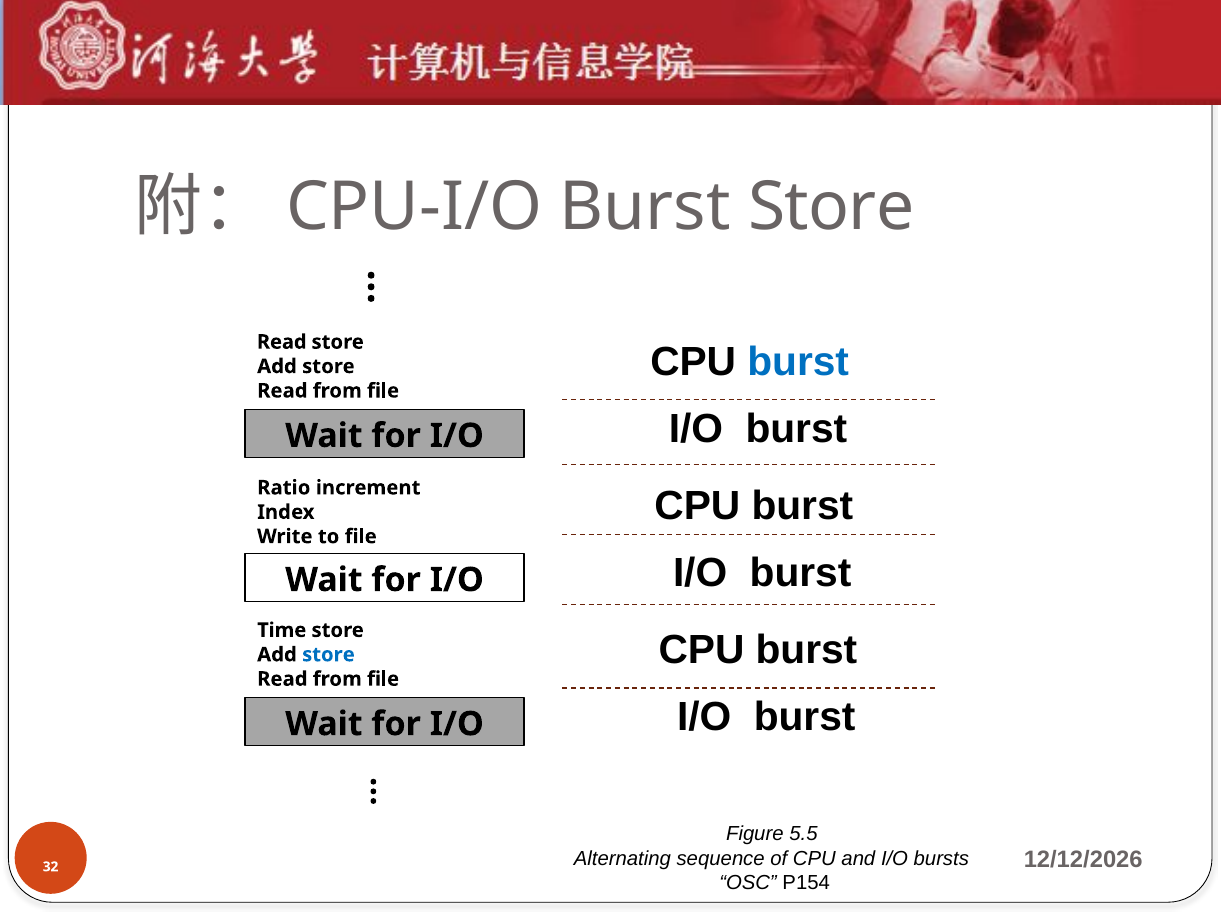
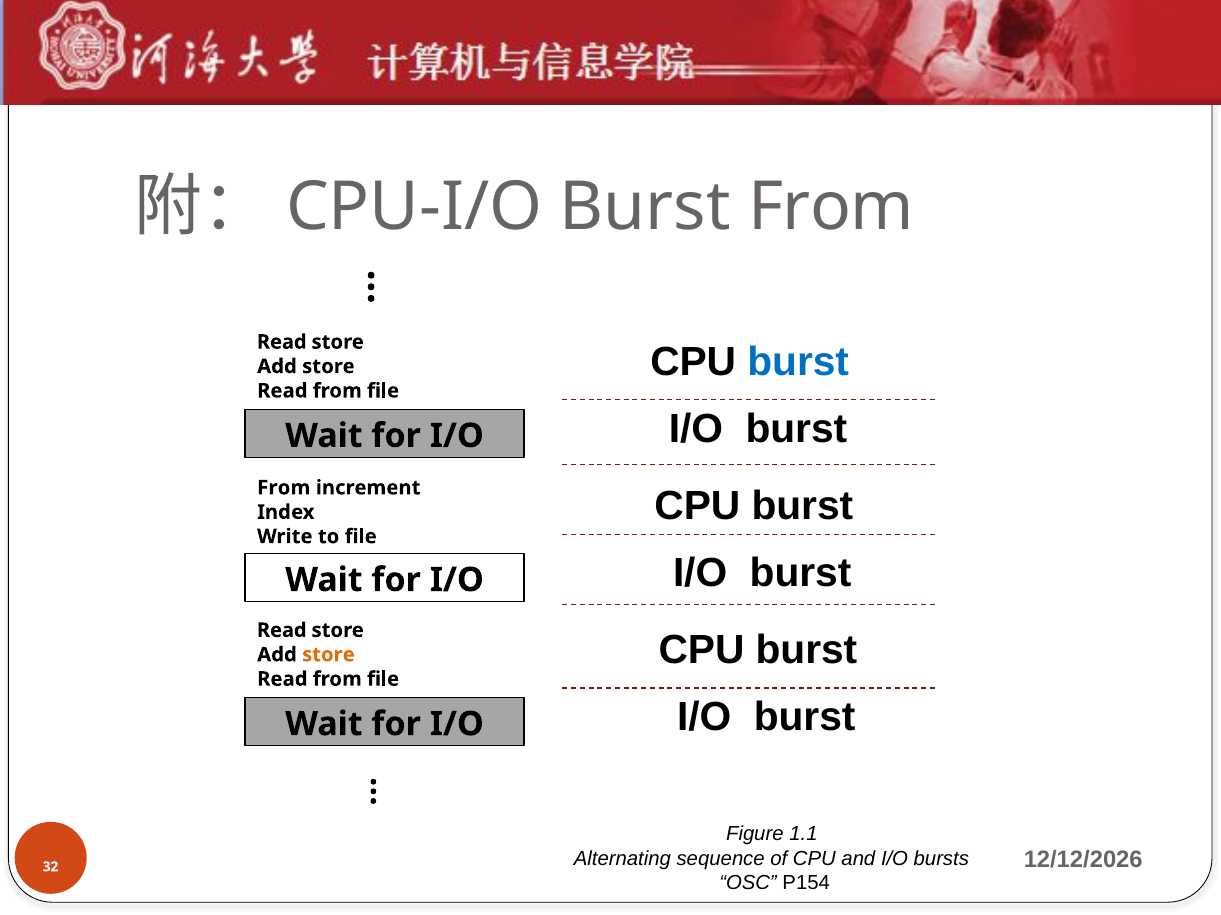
Burst Store: Store -> From
Ratio at (284, 488): Ratio -> From
Time at (282, 631): Time -> Read
store at (328, 655) colour: blue -> orange
5.5: 5.5 -> 1.1
